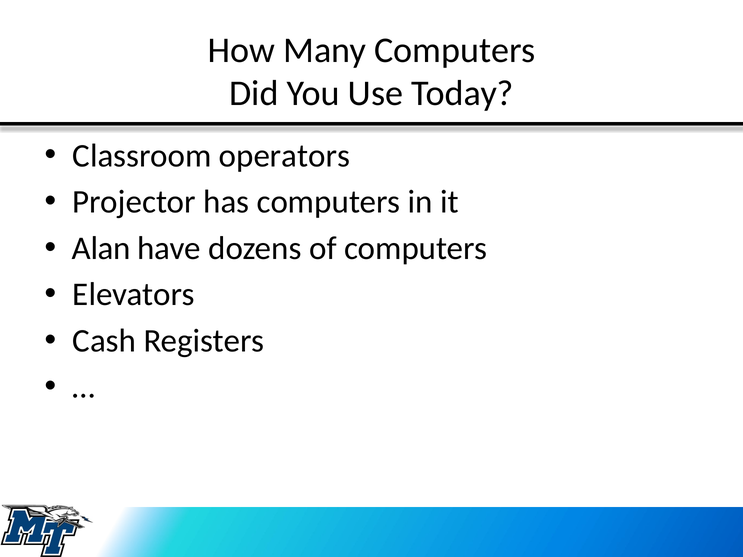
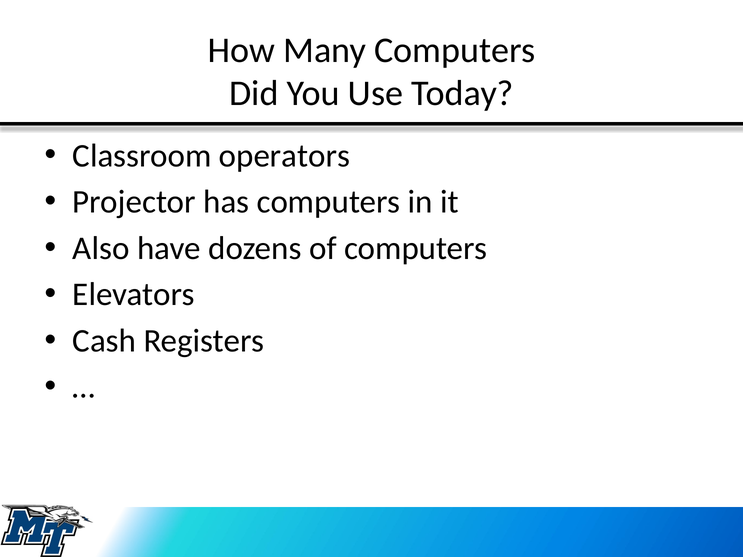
Alan: Alan -> Also
